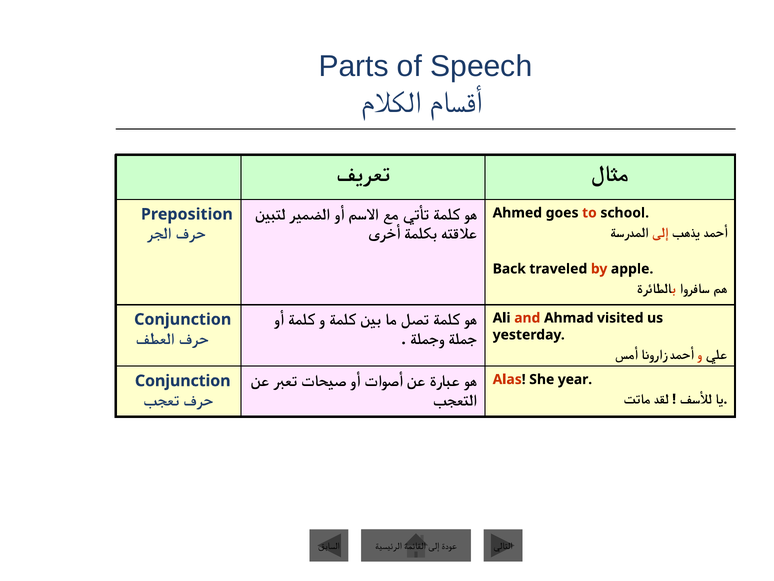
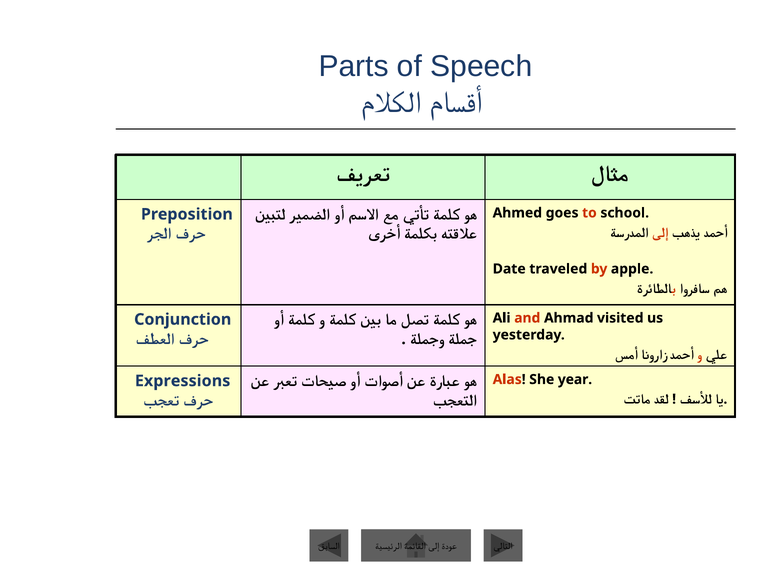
Back: Back -> Date
Conjunction at (183, 381): Conjunction -> Expressions
